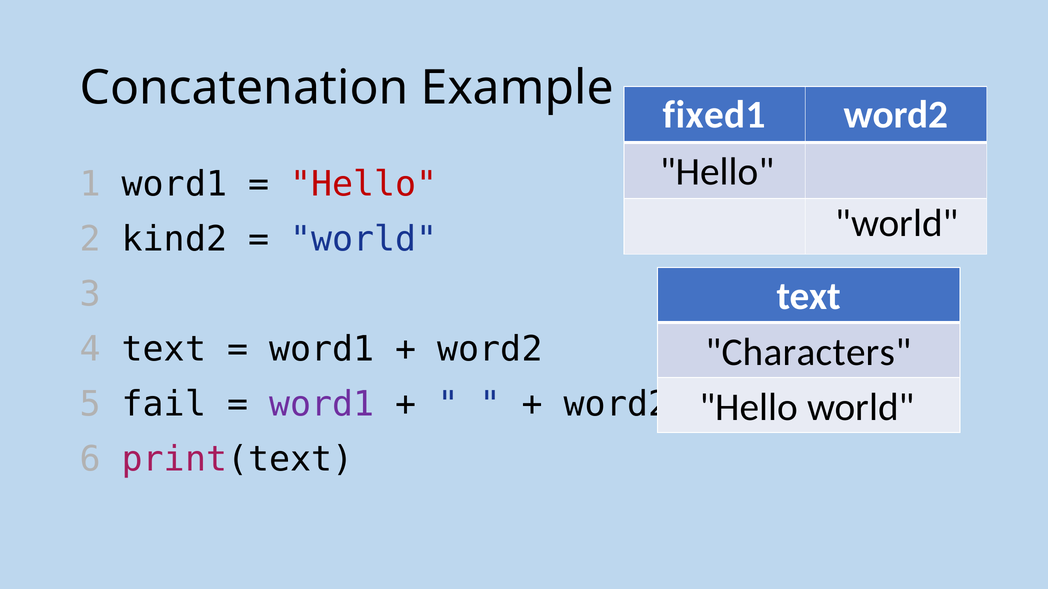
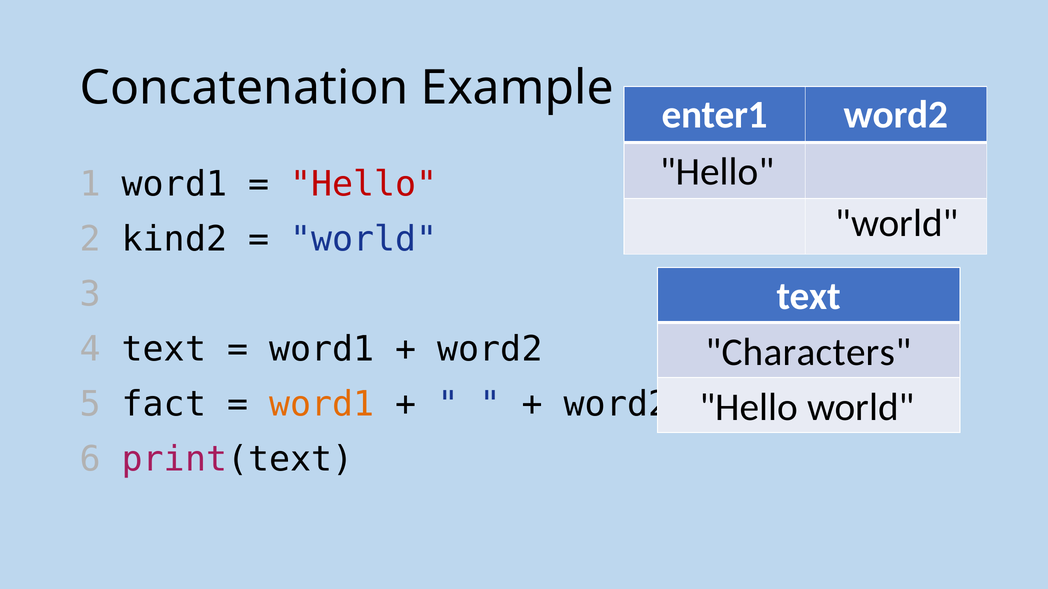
fixed1: fixed1 -> enter1
fail: fail -> fact
word1 at (322, 404) colour: purple -> orange
